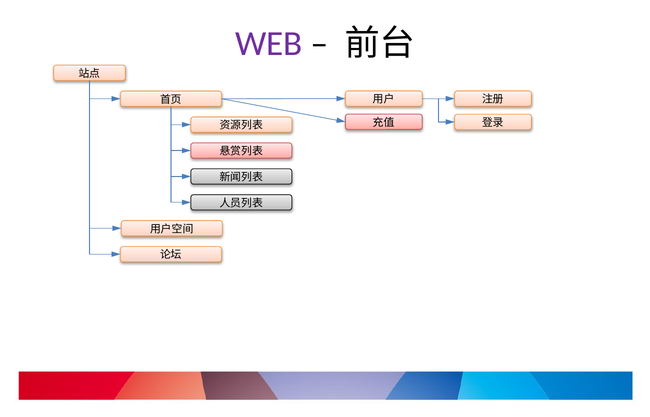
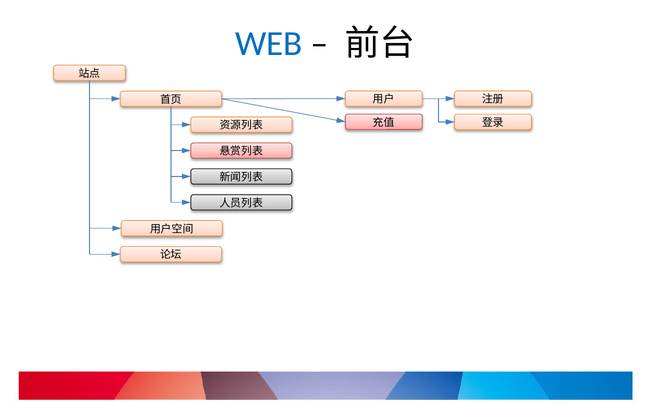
WEB colour: purple -> blue
